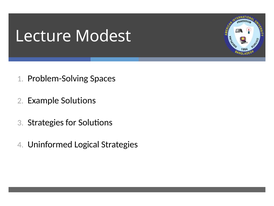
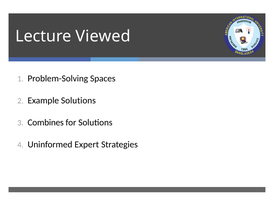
Modest: Modest -> Viewed
Strategies at (46, 122): Strategies -> Combines
Logical: Logical -> Expert
